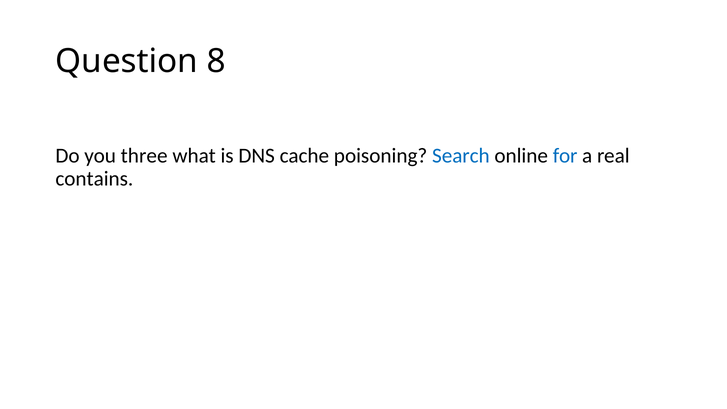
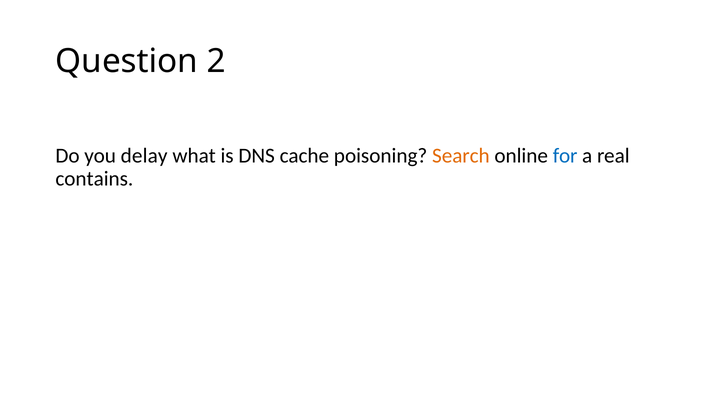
8: 8 -> 2
three: three -> delay
Search colour: blue -> orange
